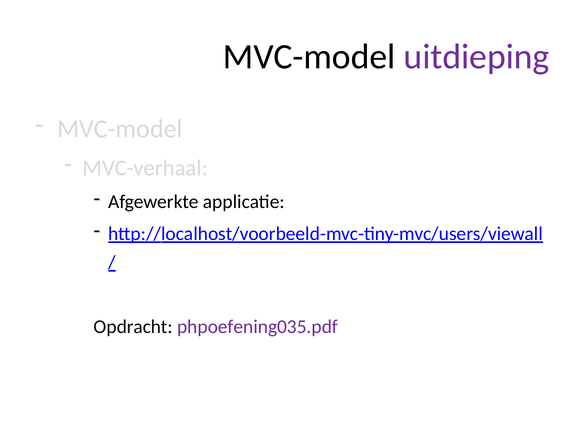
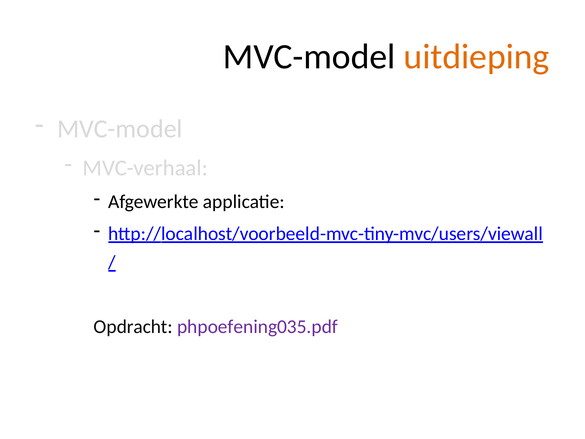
uitdieping colour: purple -> orange
